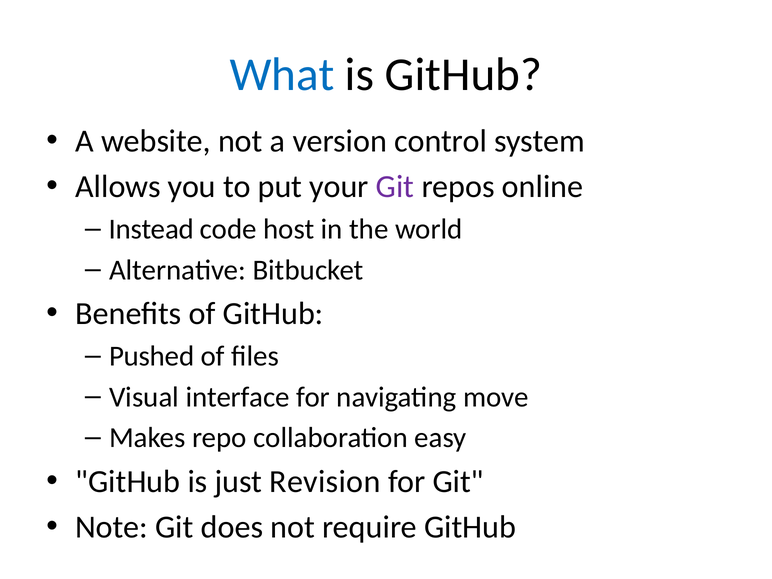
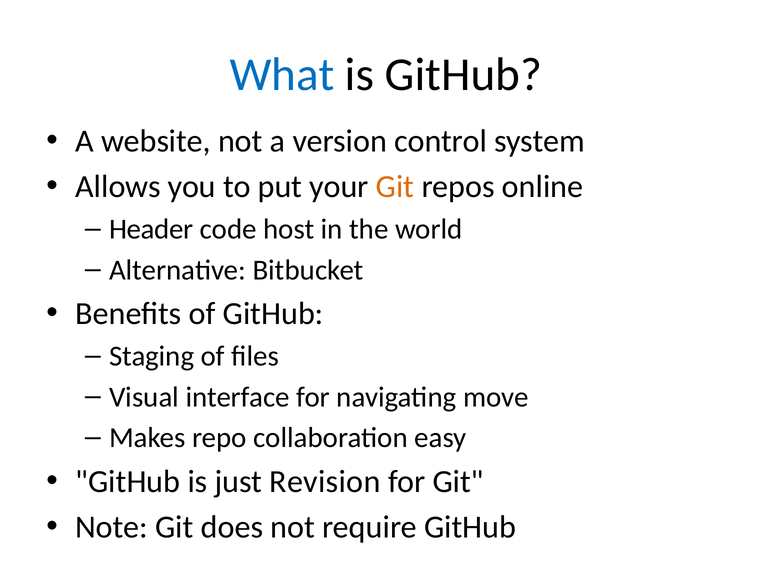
Git at (395, 187) colour: purple -> orange
Instead: Instead -> Header
Pushed: Pushed -> Staging
